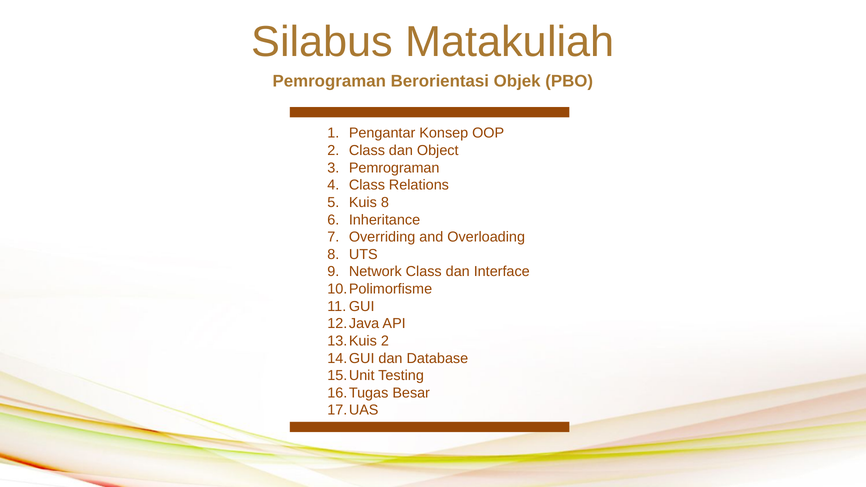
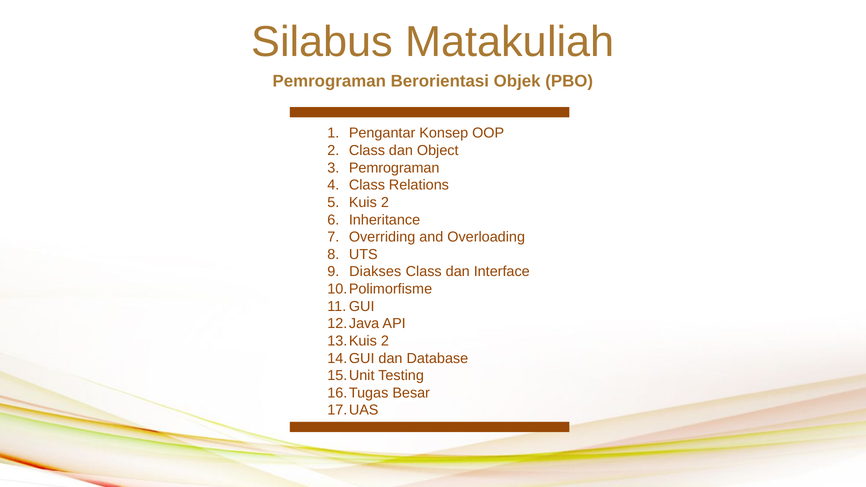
Kuis 8: 8 -> 2
Network: Network -> Diakses
